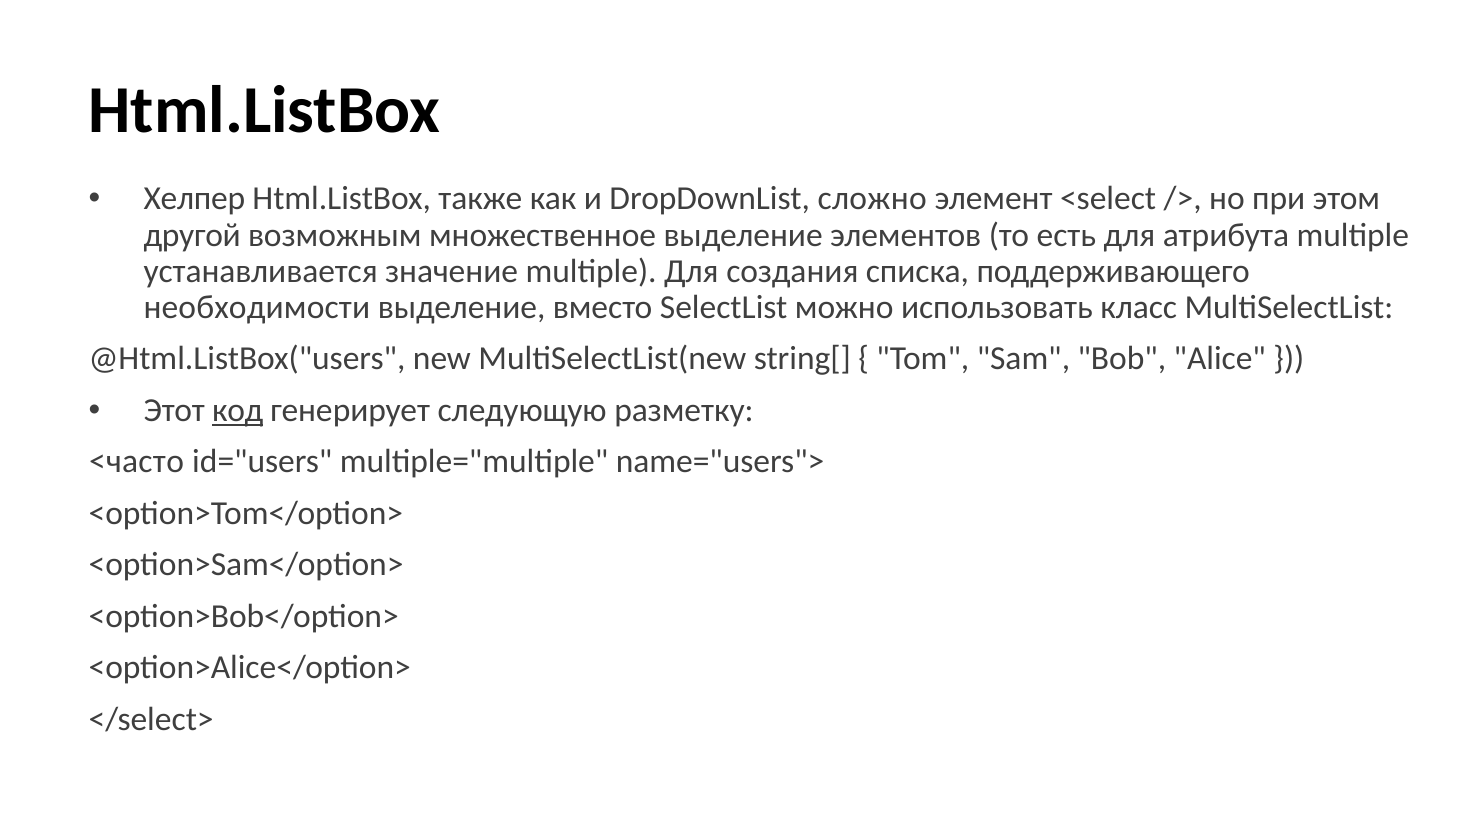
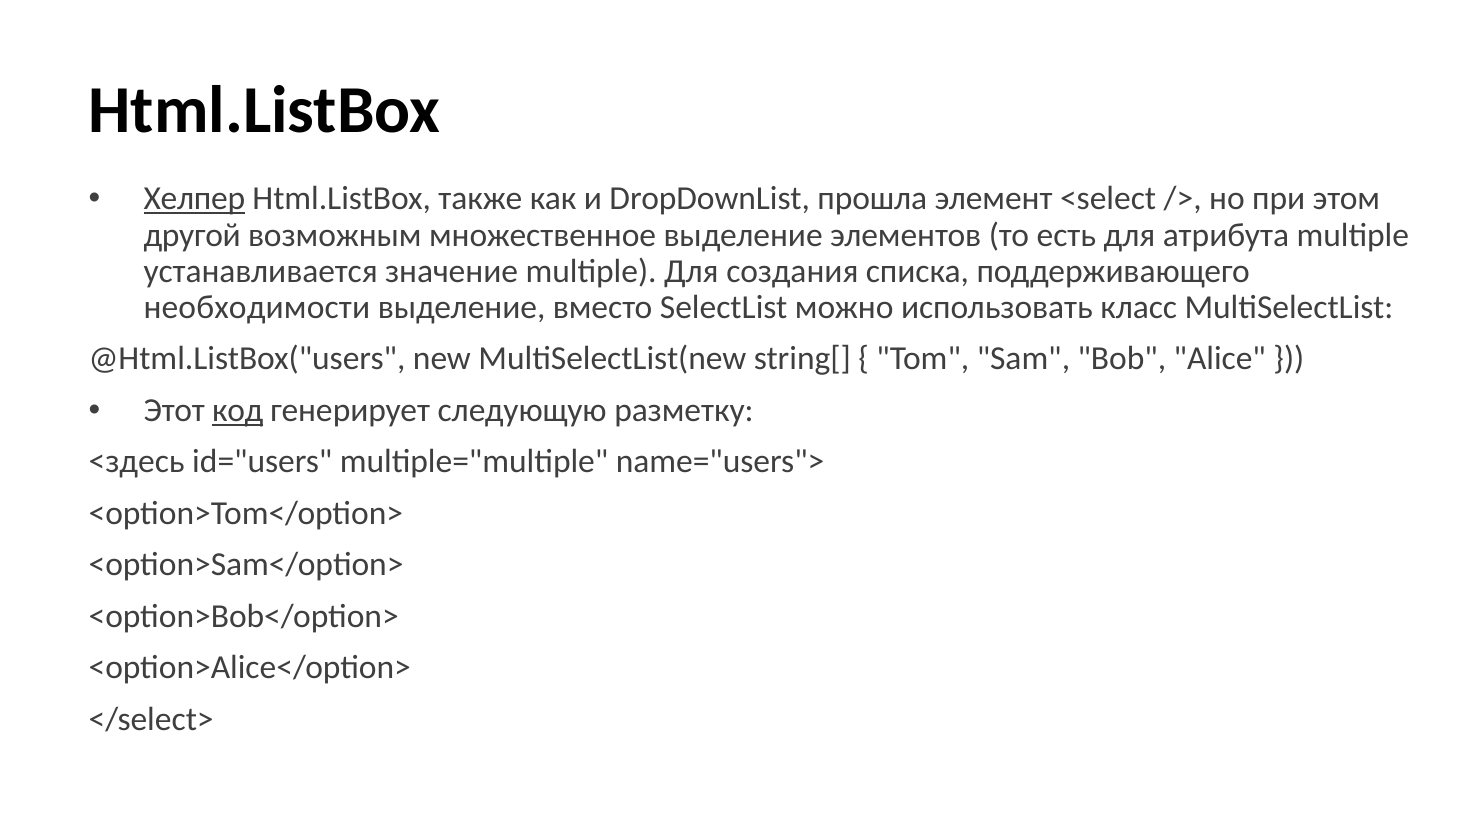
Хелпер underline: none -> present
сложно: сложно -> прошла
<часто: <часто -> <здесь
